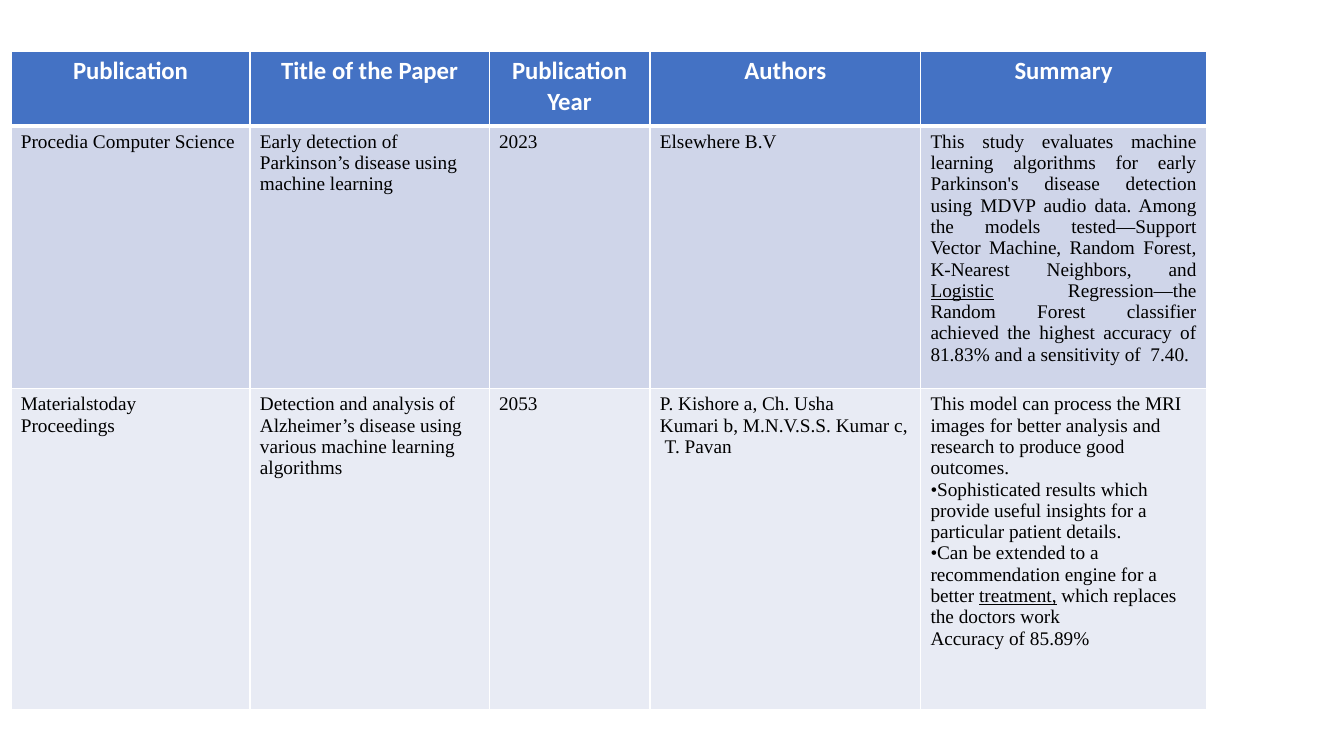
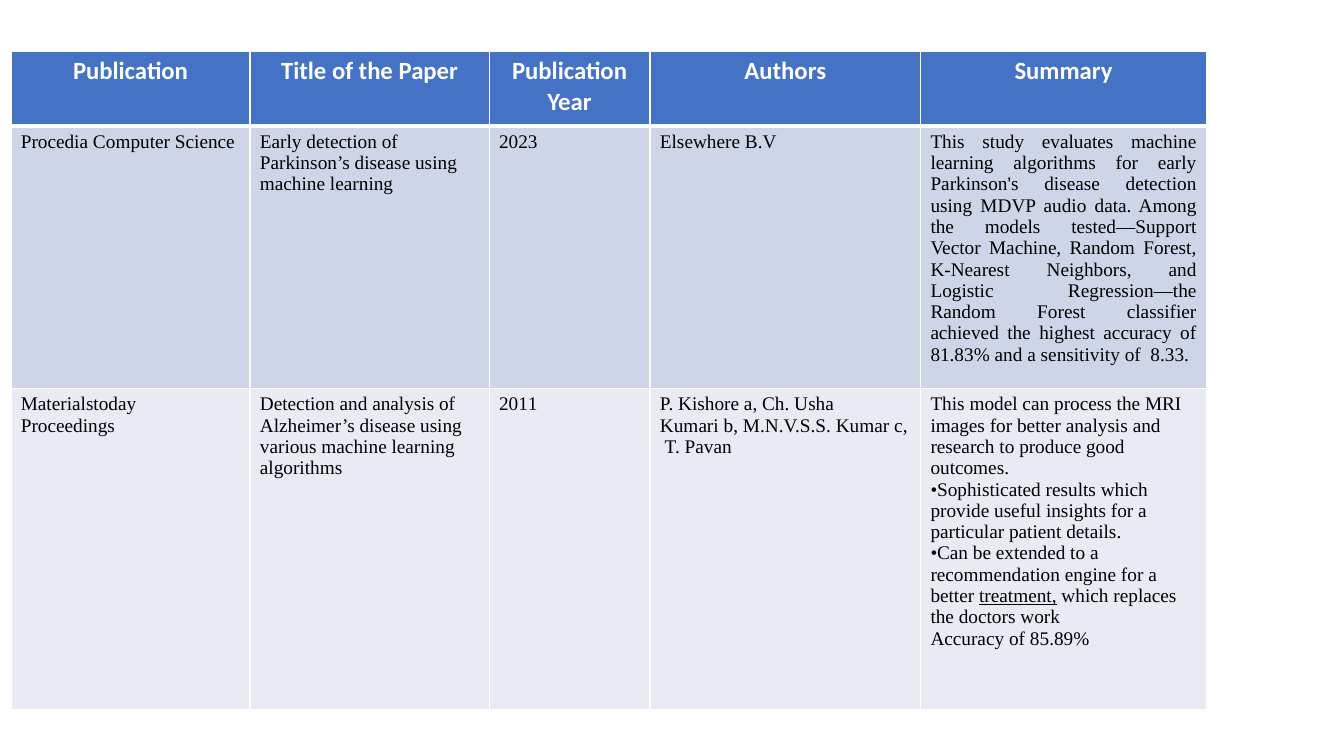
Logistic underline: present -> none
7.40: 7.40 -> 8.33
2053: 2053 -> 2011
